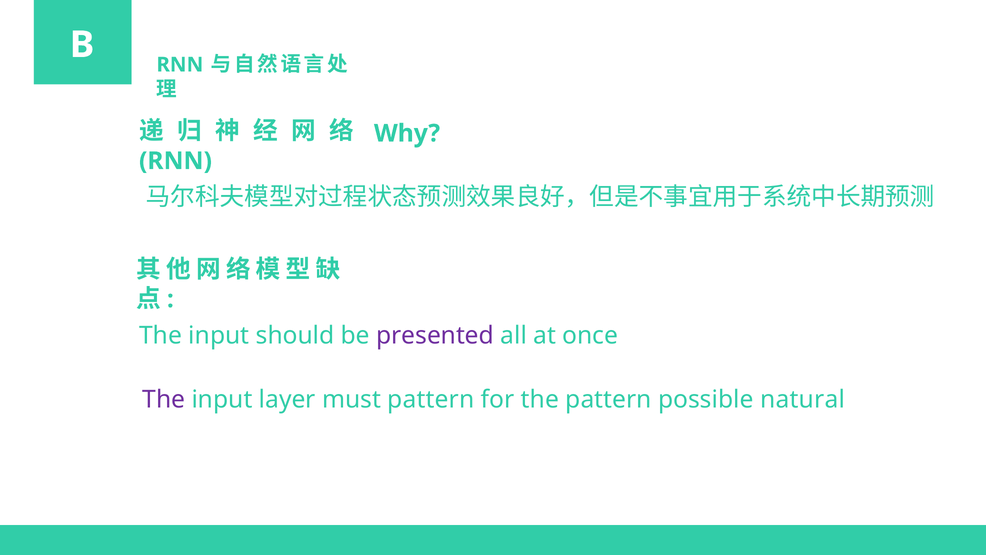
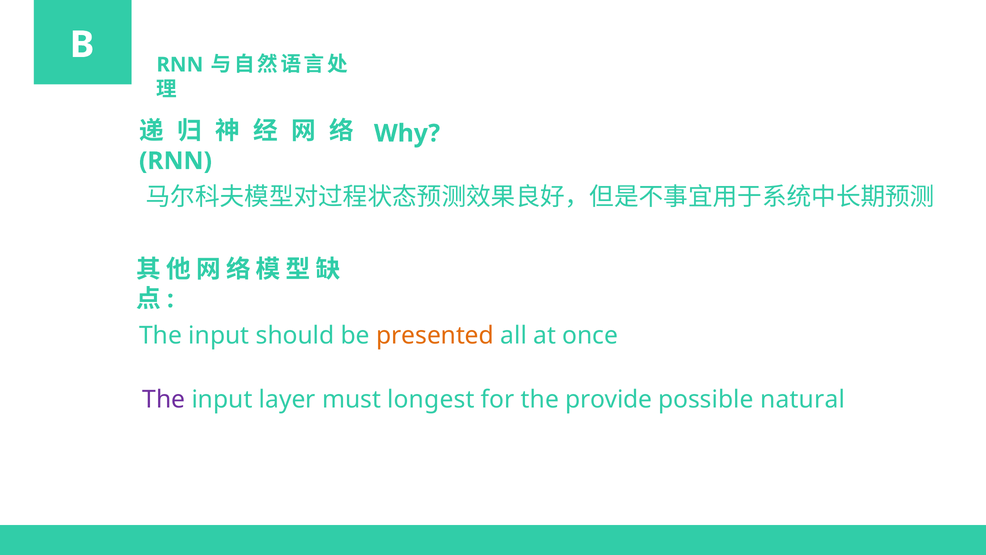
presented colour: purple -> orange
must pattern: pattern -> longest
the pattern: pattern -> provide
